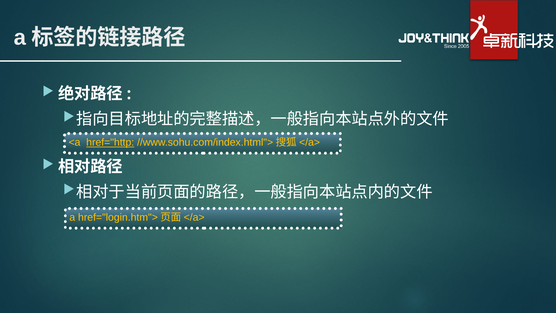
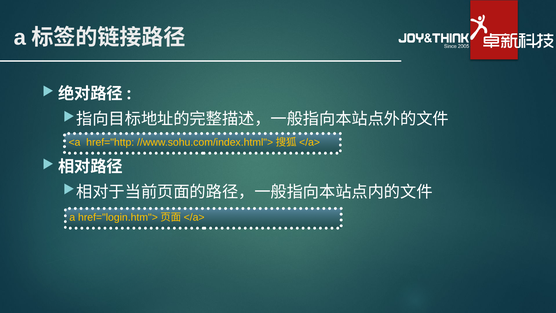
href="http underline: present -> none
